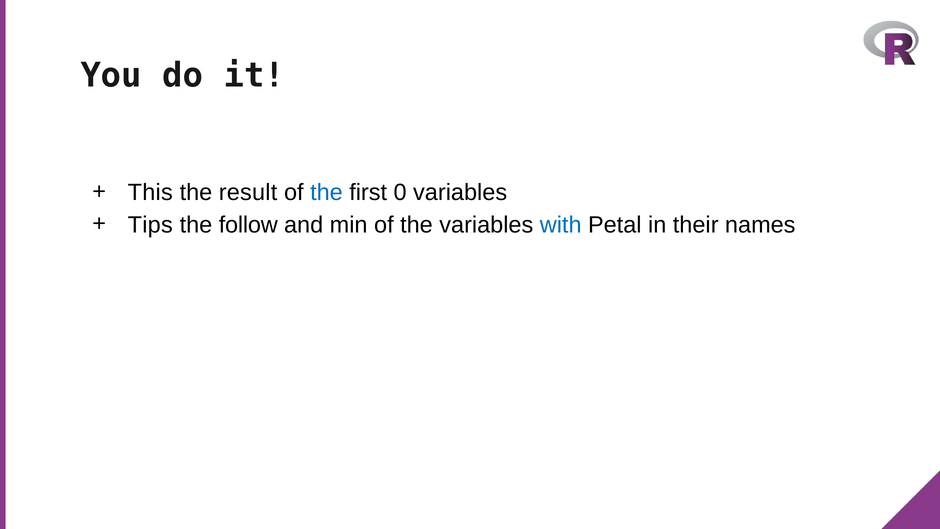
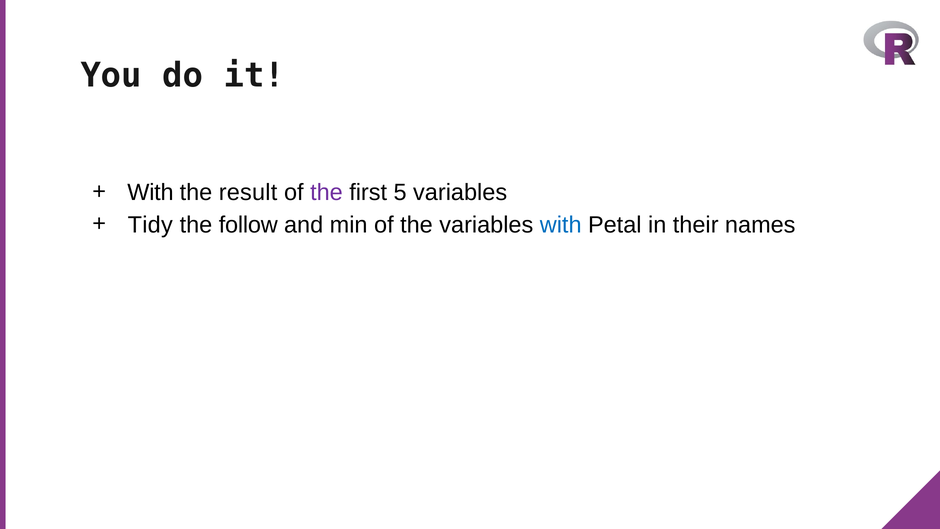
This at (150, 192): This -> With
the at (326, 192) colour: blue -> purple
0: 0 -> 5
Tips: Tips -> Tidy
